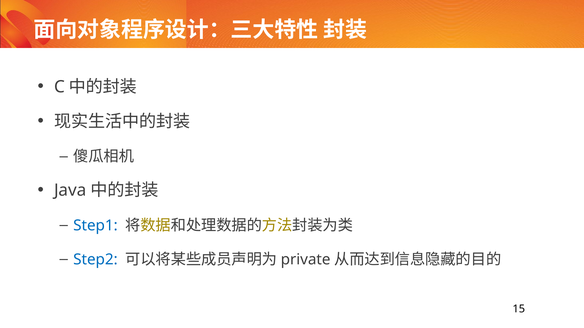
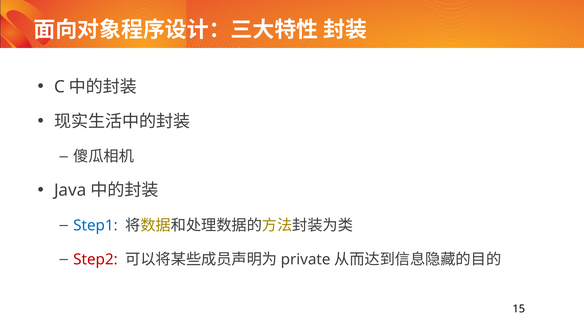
Step2 colour: blue -> red
